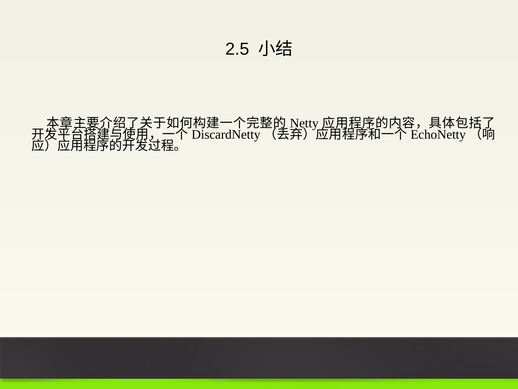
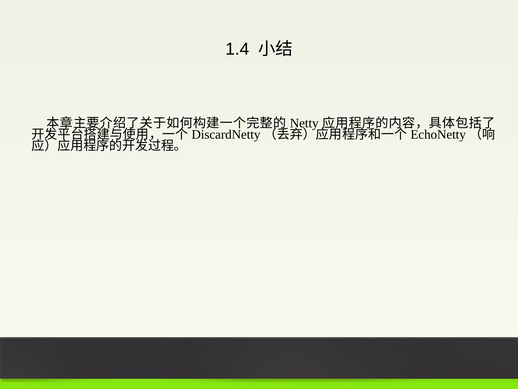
2.5: 2.5 -> 1.4
